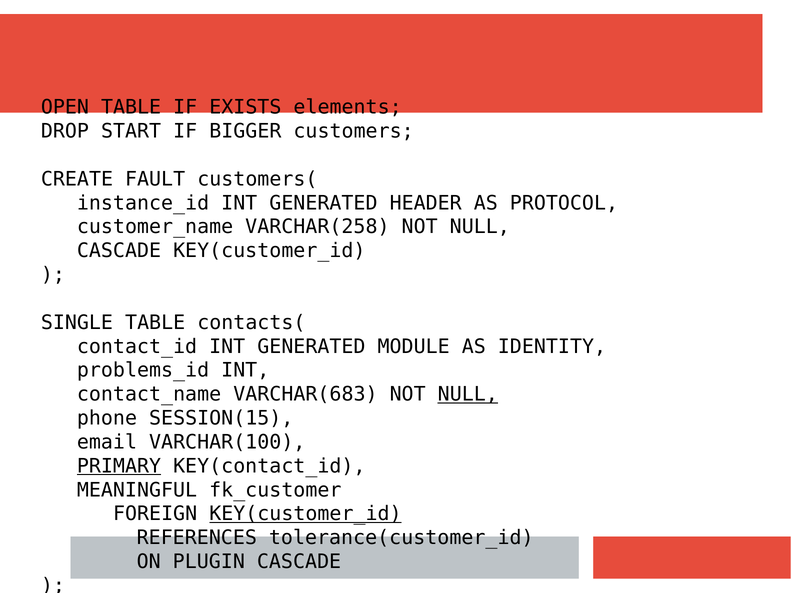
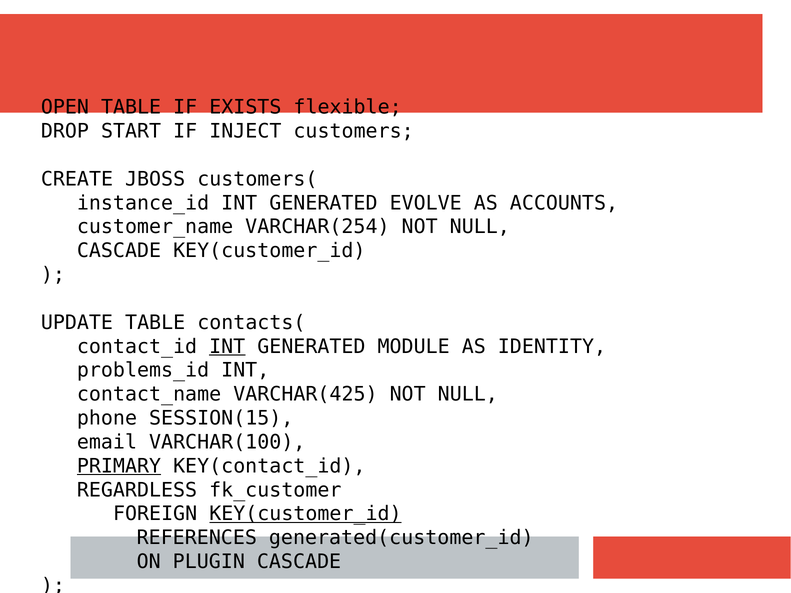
elements: elements -> flexible
BIGGER: BIGGER -> INJECT
FAULT: FAULT -> JBOSS
HEADER: HEADER -> EVOLVE
PROTOCOL: PROTOCOL -> ACCOUNTS
VARCHAR(258: VARCHAR(258 -> VARCHAR(254
SINGLE: SINGLE -> UPDATE
INT at (227, 347) underline: none -> present
VARCHAR(683: VARCHAR(683 -> VARCHAR(425
NULL at (468, 394) underline: present -> none
MEANINGFUL: MEANINGFUL -> REGARDLESS
tolerance(customer_id: tolerance(customer_id -> generated(customer_id
